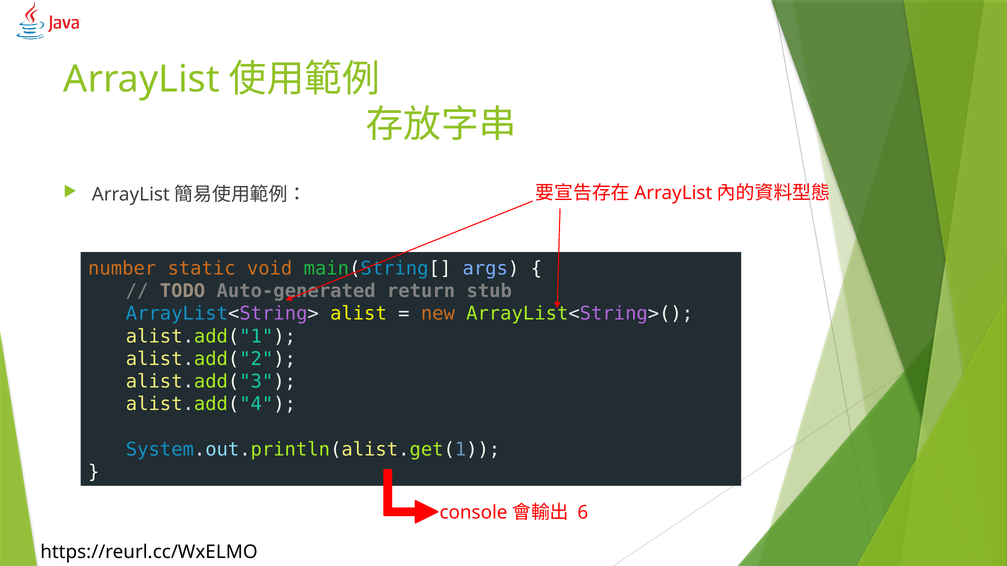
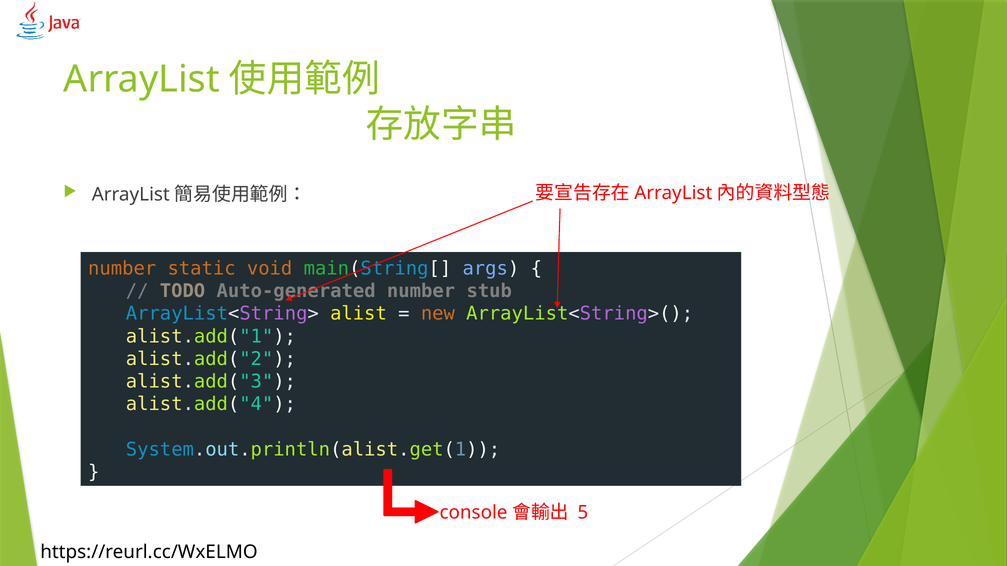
Auto-generated return: return -> number
6: 6 -> 5
